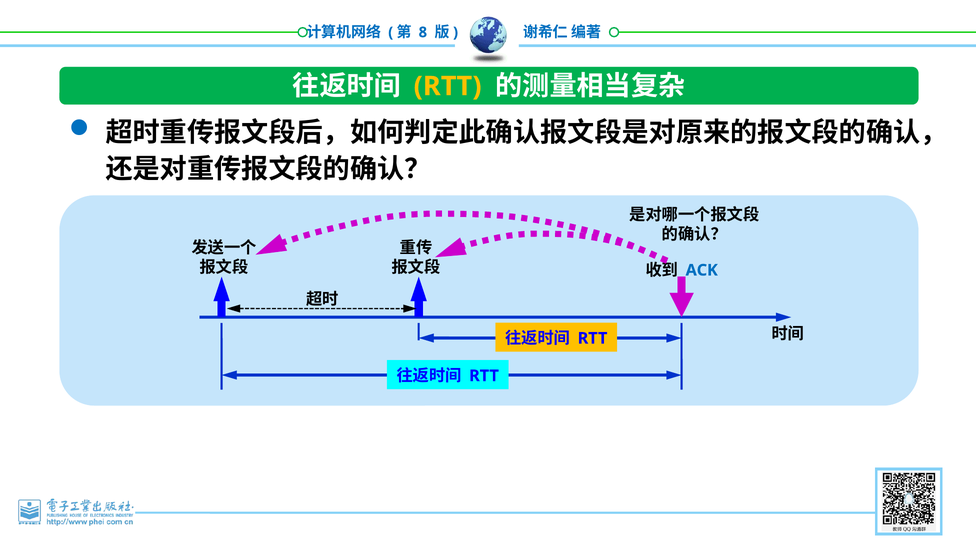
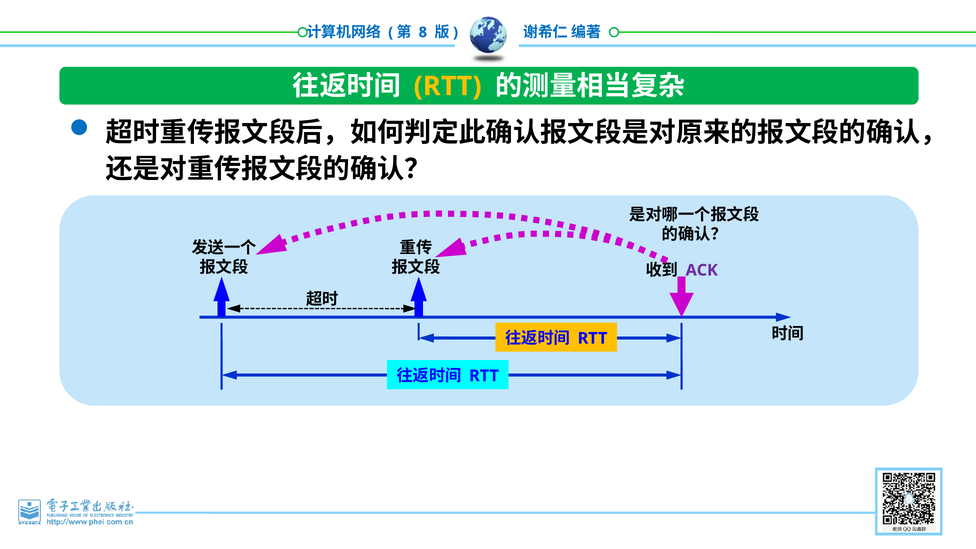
ACK colour: blue -> purple
